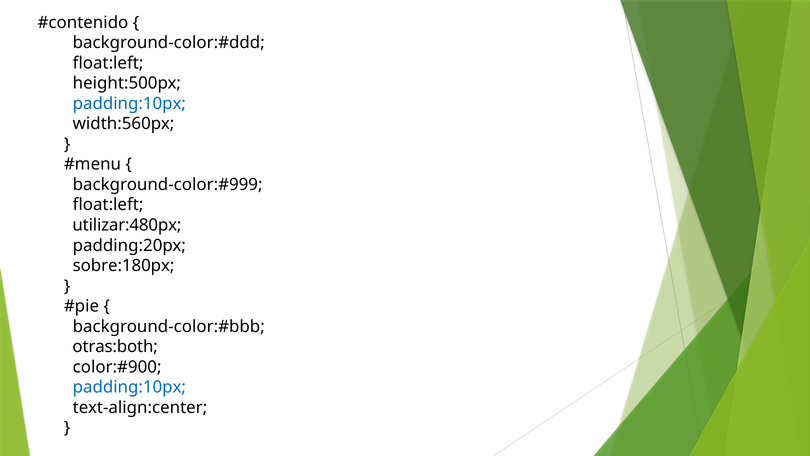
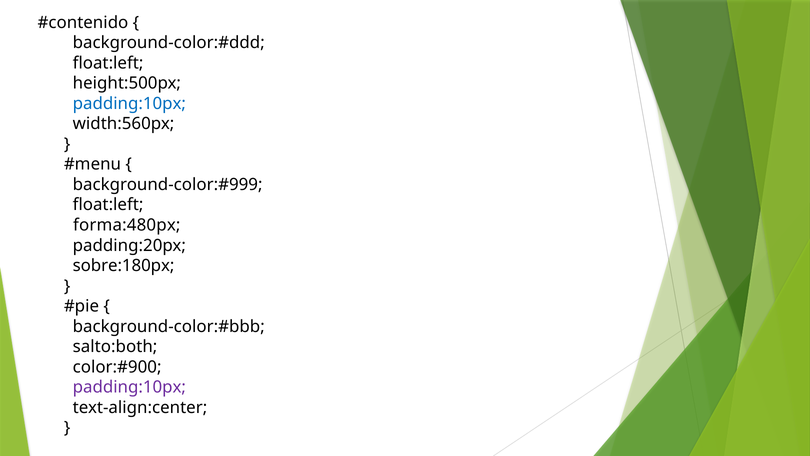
utilizar:480px: utilizar:480px -> forma:480px
otras:both: otras:both -> salto:both
padding:10px at (129, 387) colour: blue -> purple
